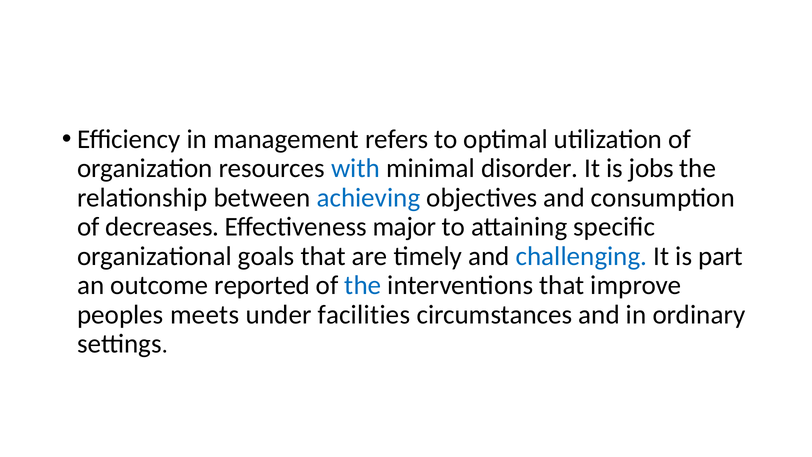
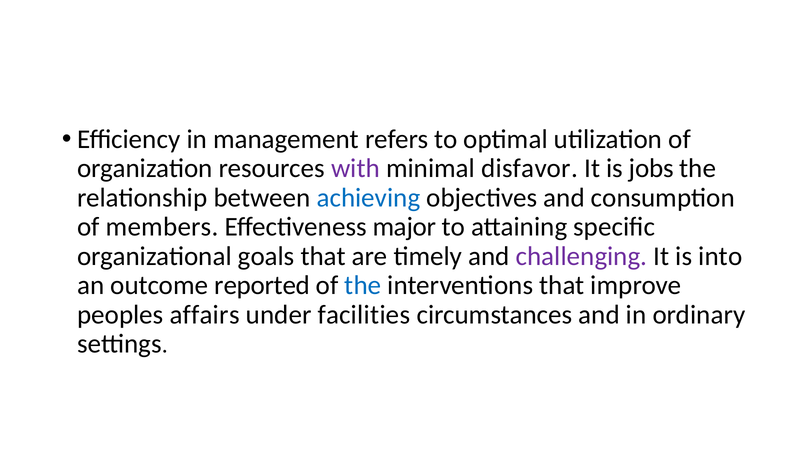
with colour: blue -> purple
disorder: disorder -> disfavor
decreases: decreases -> members
challenging colour: blue -> purple
part: part -> into
meets: meets -> affairs
